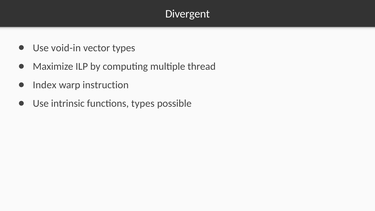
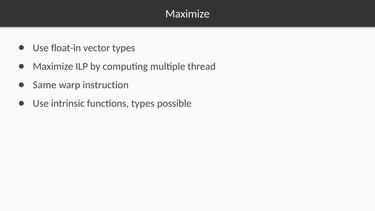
Divergent at (188, 14): Divergent -> Maximize
void-in: void-in -> float-in
Index: Index -> Same
